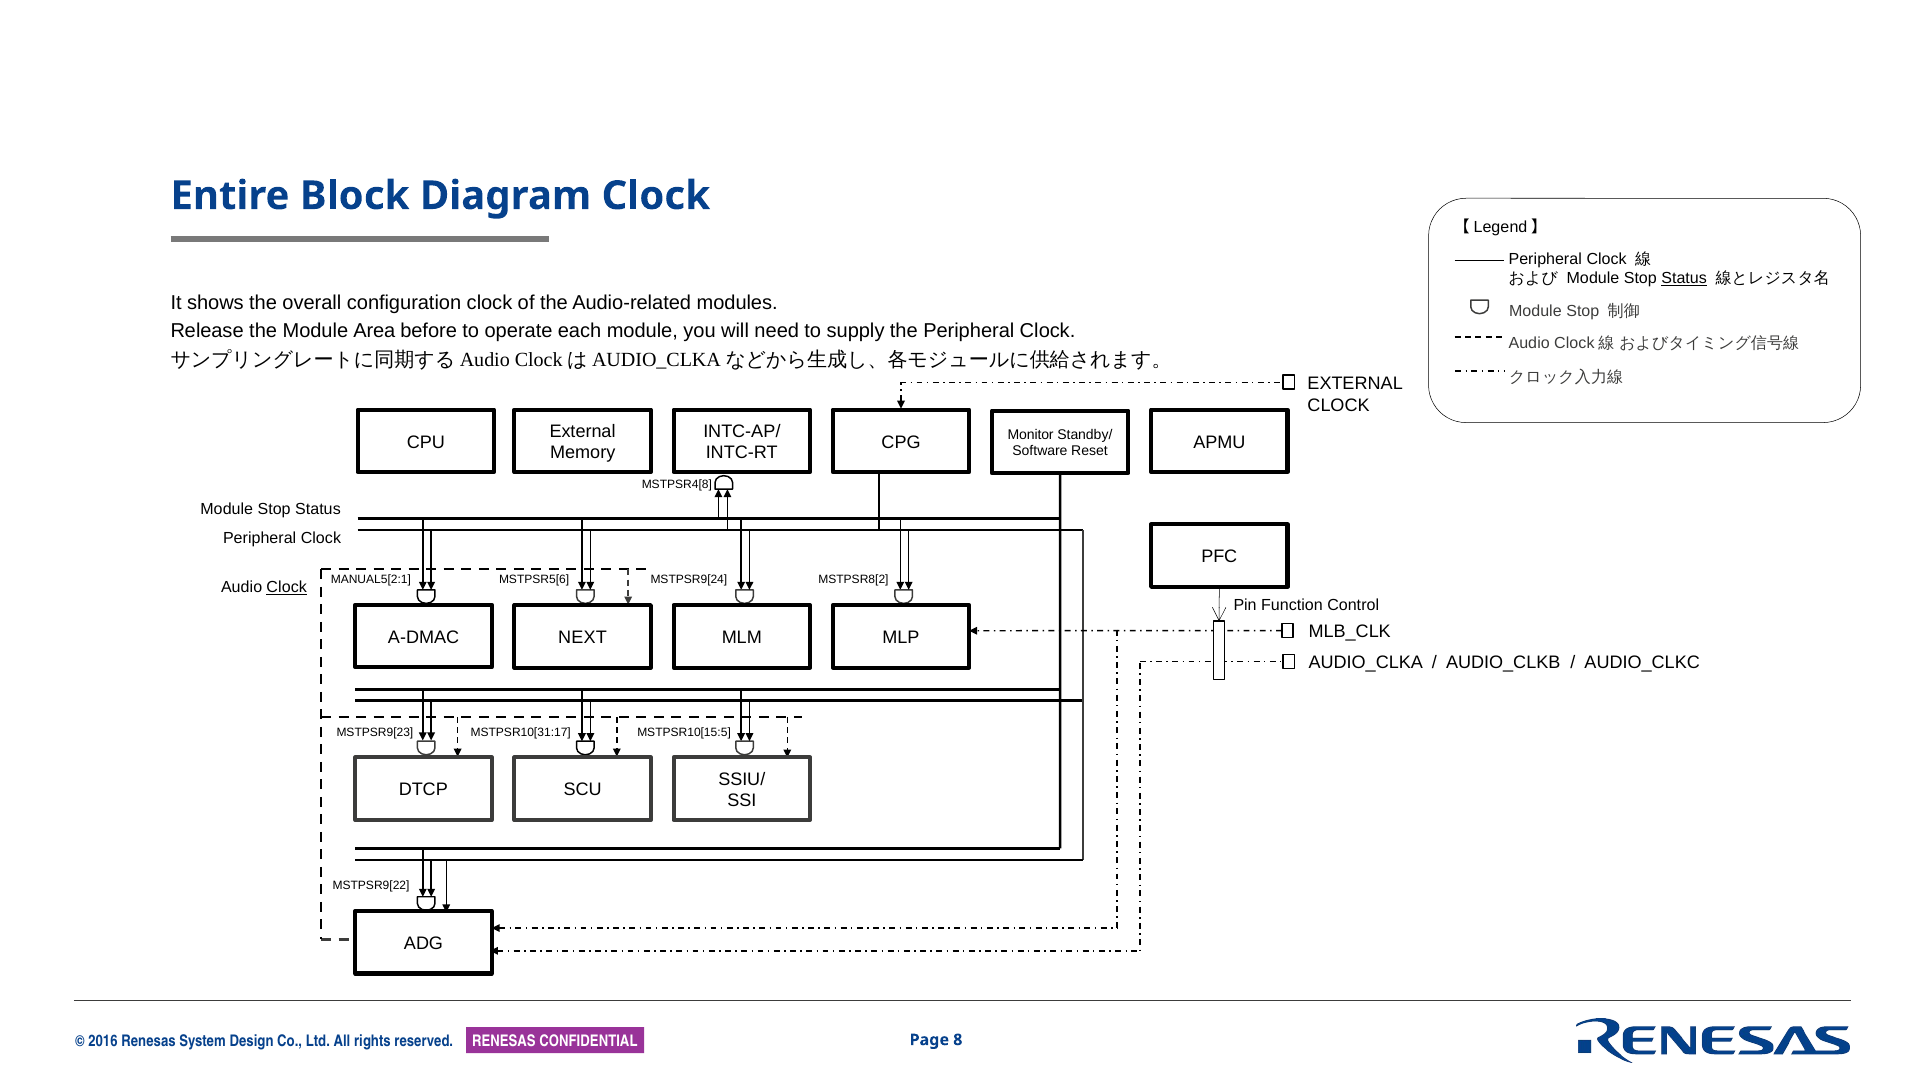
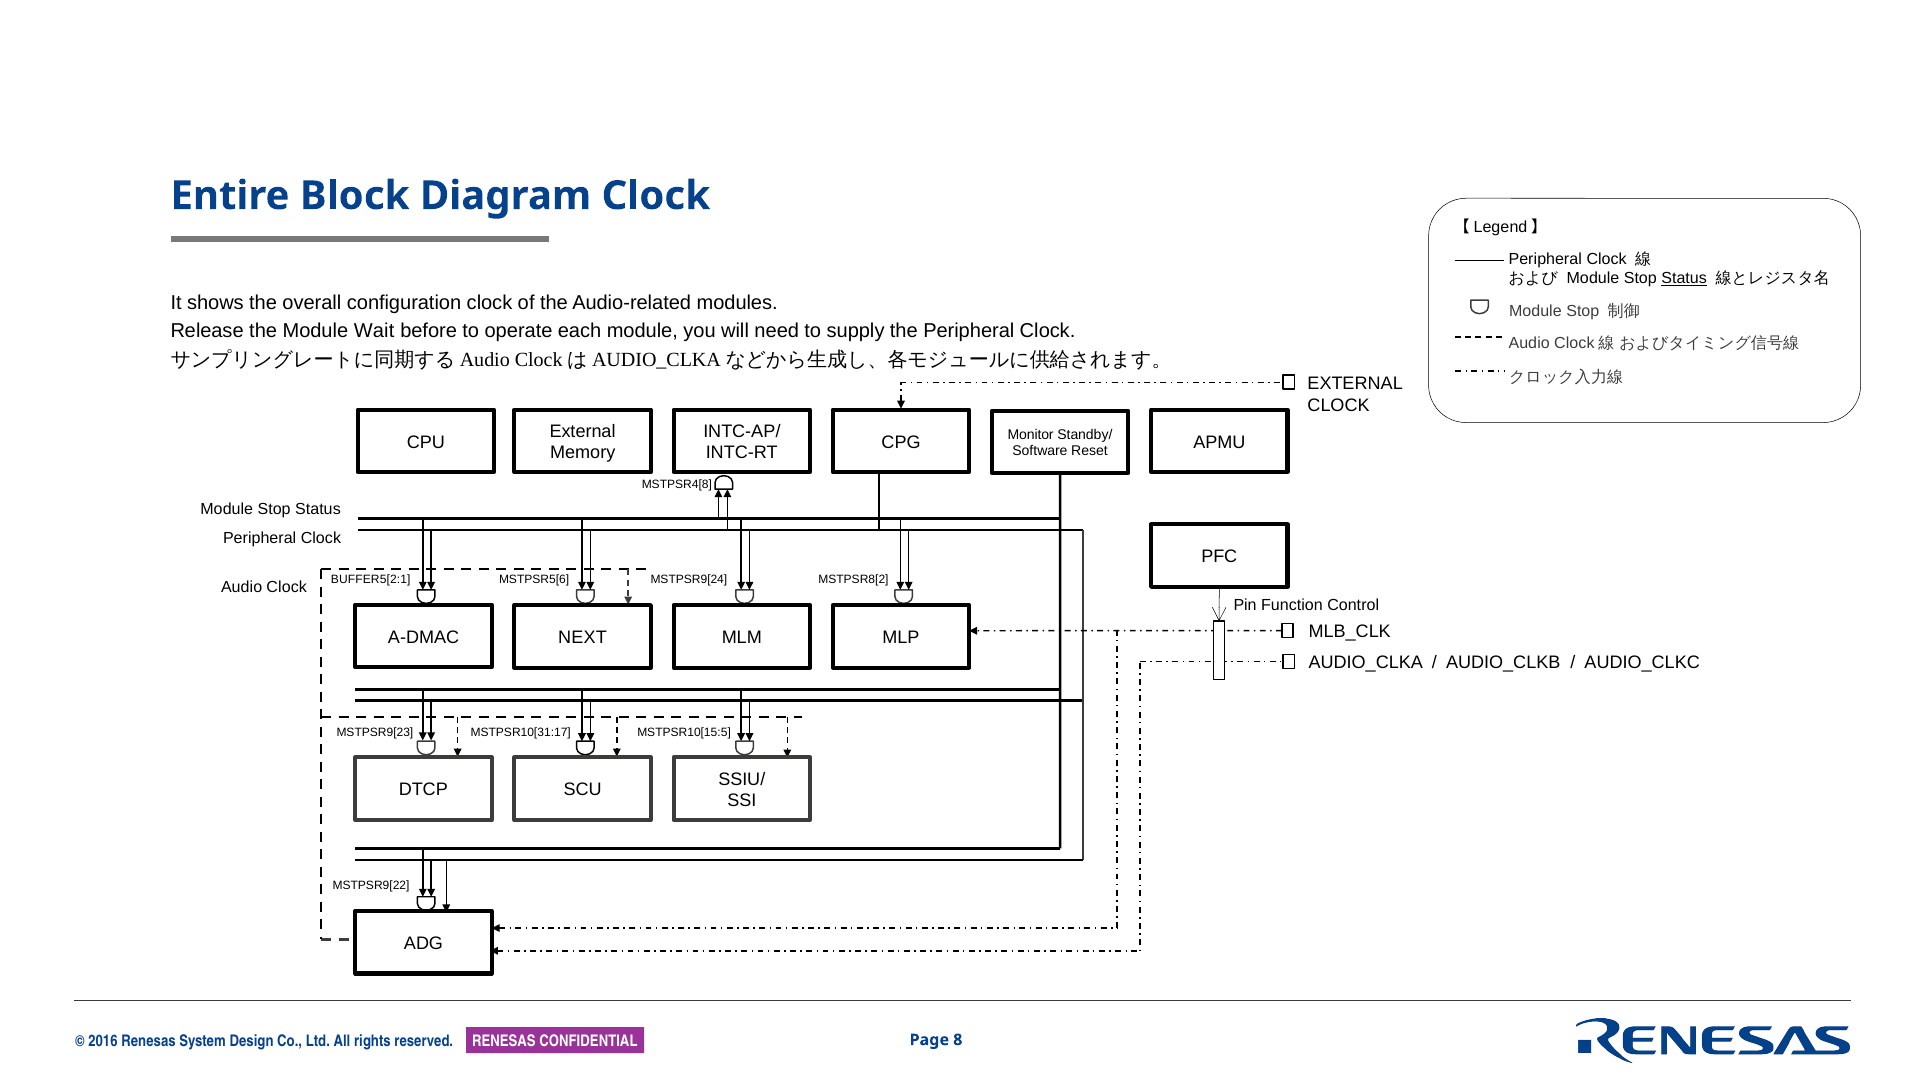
Area: Area -> Wait
MANUAL5[2:1: MANUAL5[2:1 -> BUFFER5[2:1
Clock at (287, 587) underline: present -> none
